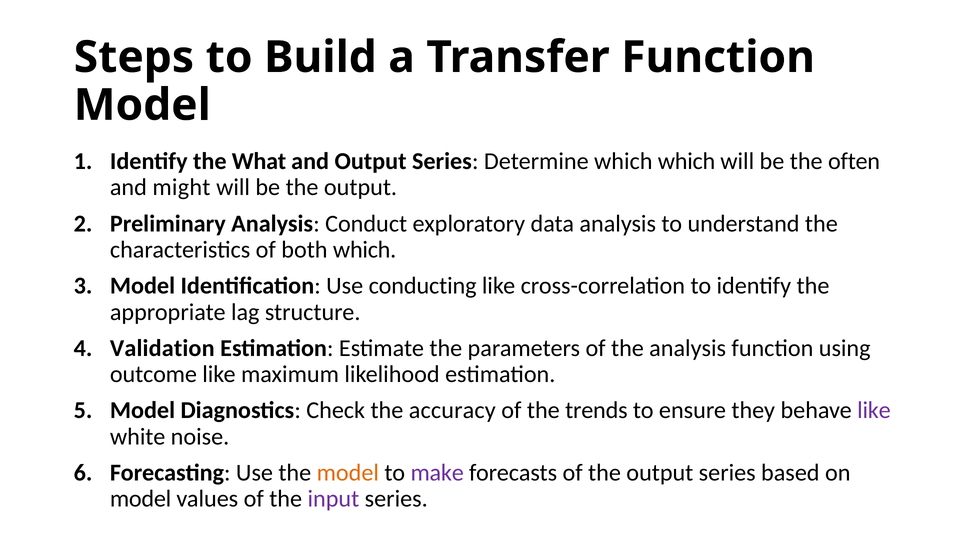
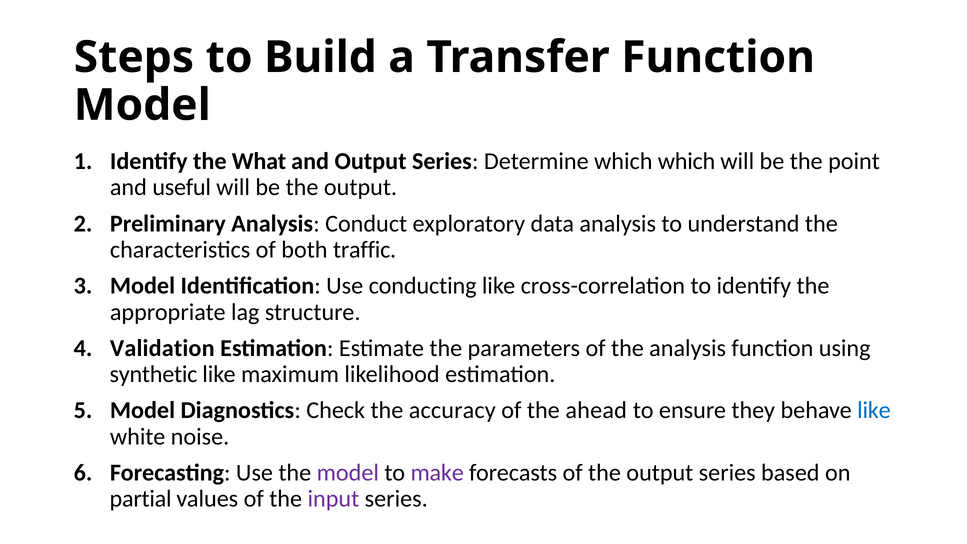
often: often -> point
might: might -> useful
both which: which -> traffic
outcome: outcome -> synthetic
trends: trends -> ahead
like at (874, 410) colour: purple -> blue
model at (348, 473) colour: orange -> purple
model at (141, 499): model -> partial
